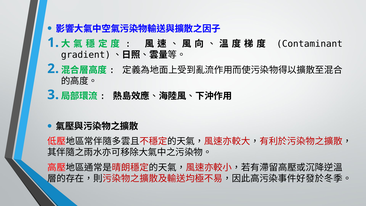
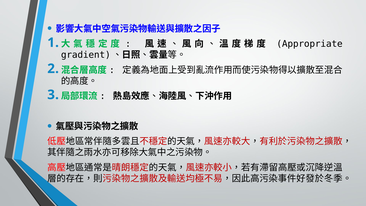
Contaminant: Contaminant -> Appropriate
